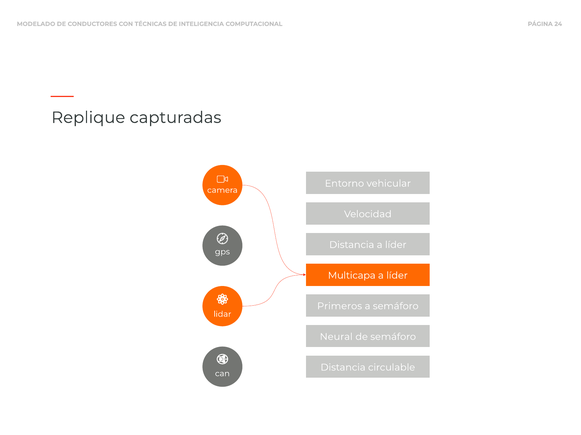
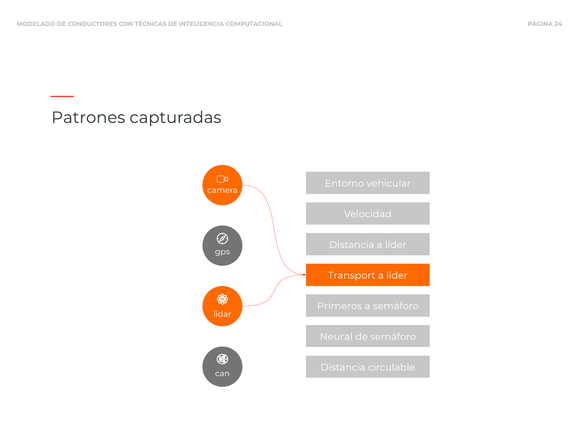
Replique: Replique -> Patrones
Multicapa: Multicapa -> Transport
